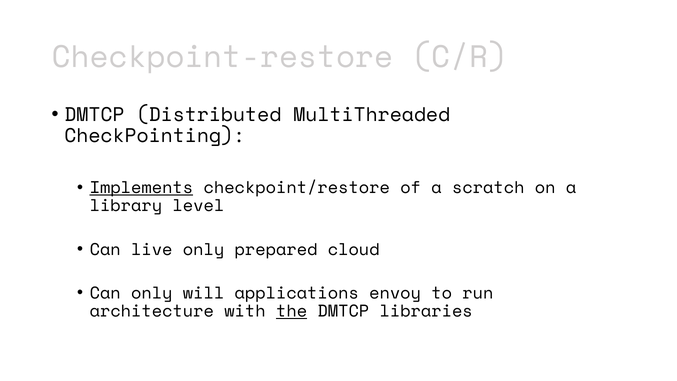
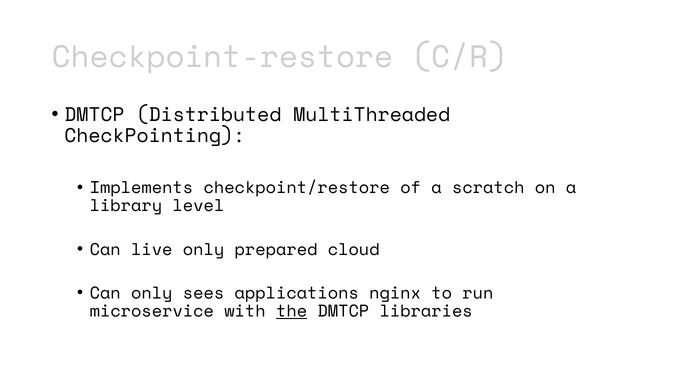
Implements underline: present -> none
will: will -> sees
envoy: envoy -> nginx
architecture: architecture -> microservice
